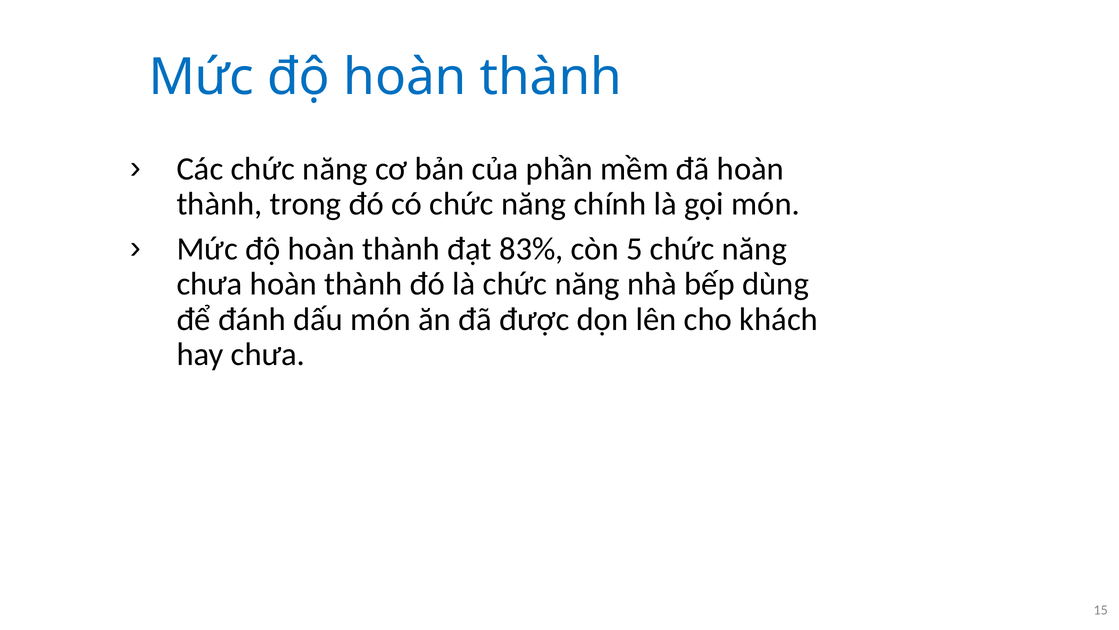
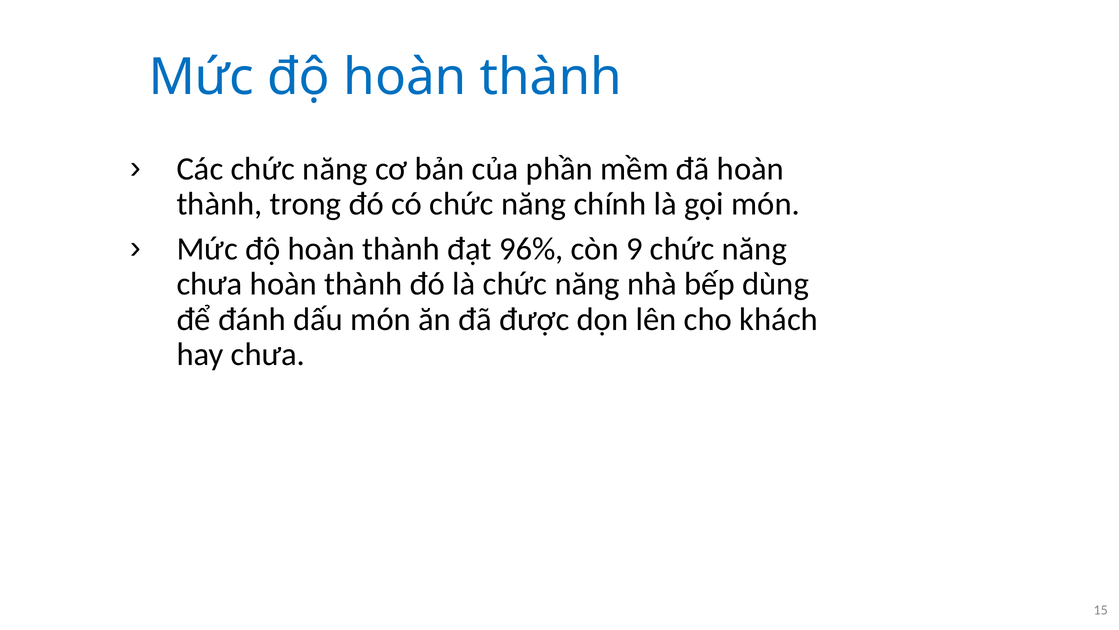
83%: 83% -> 96%
5: 5 -> 9
